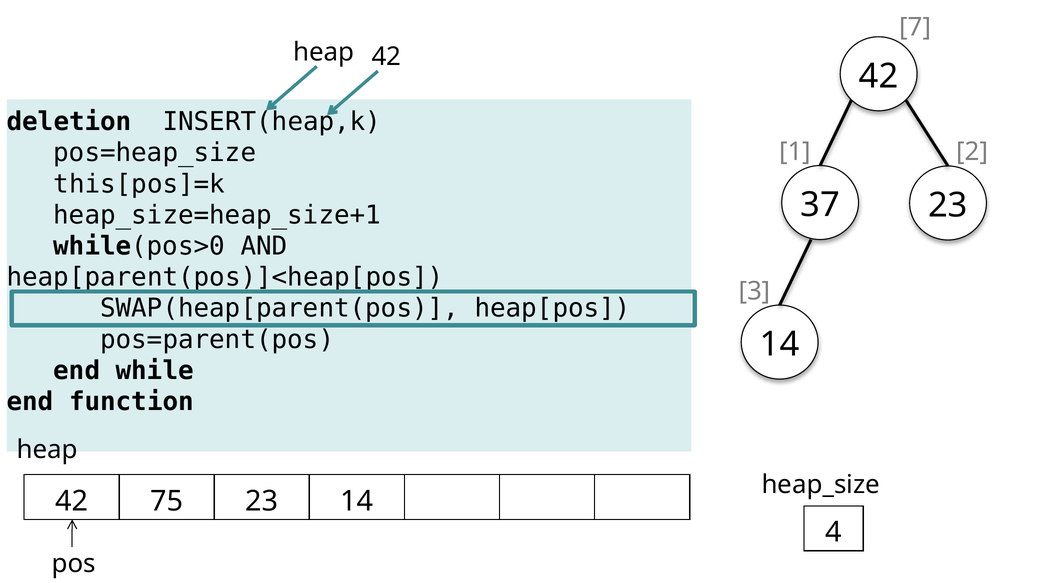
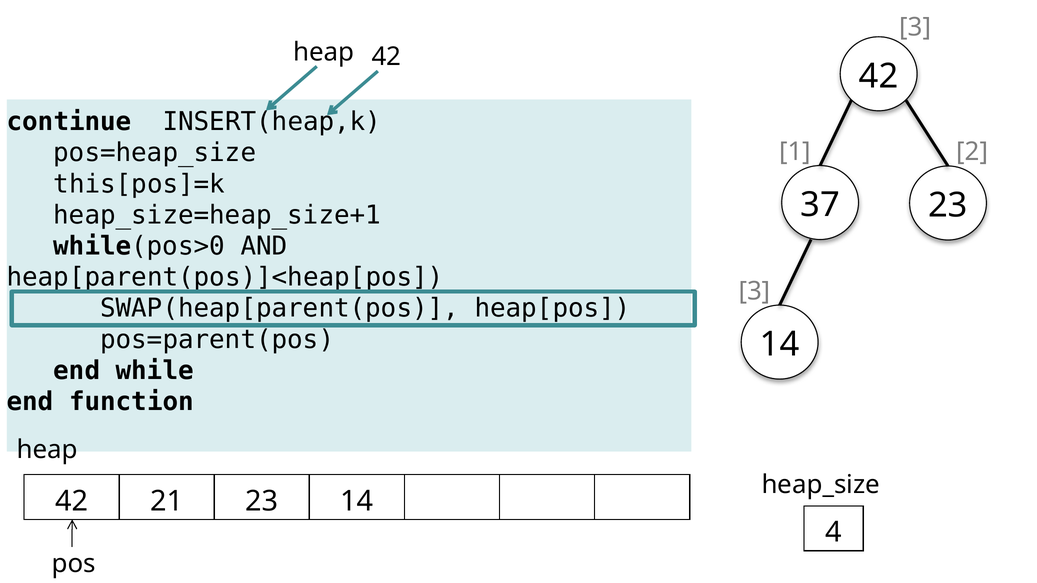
7 at (915, 27): 7 -> 3
deletion: deletion -> continue
75: 75 -> 21
